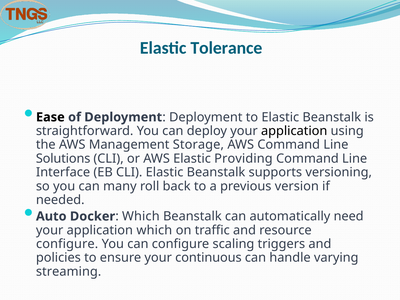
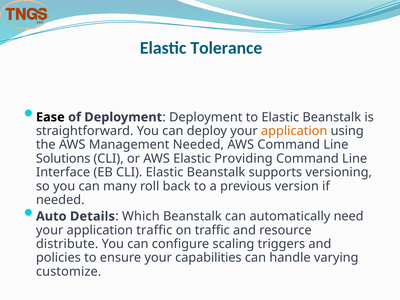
application at (294, 131) colour: black -> orange
Management Storage: Storage -> Needed
Docker: Docker -> Details
application which: which -> traffic
configure at (67, 244): configure -> distribute
continuous: continuous -> capabilities
streaming: streaming -> customize
